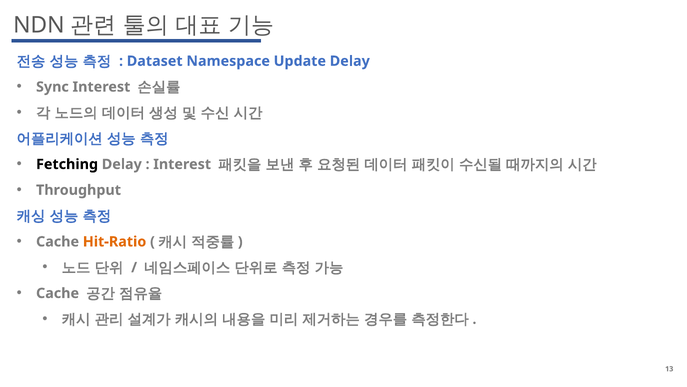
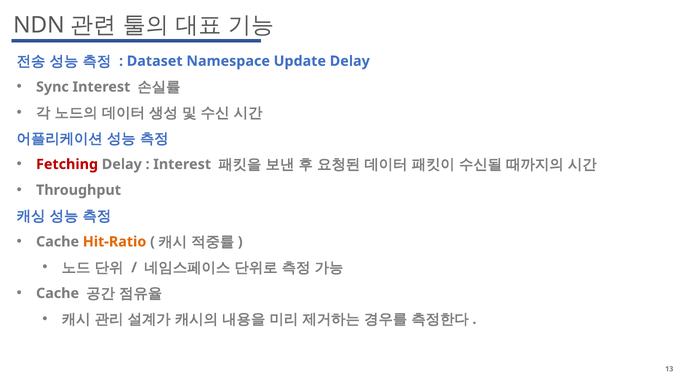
Fetching colour: black -> red
